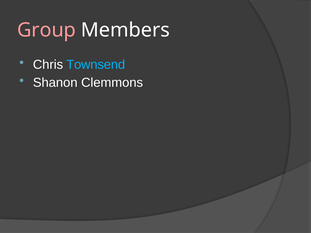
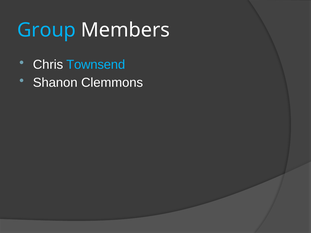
Group colour: pink -> light blue
